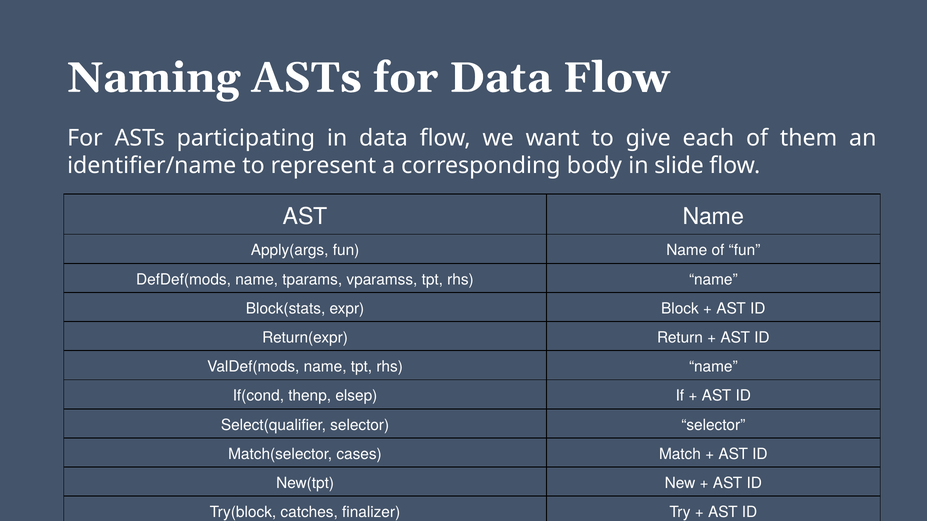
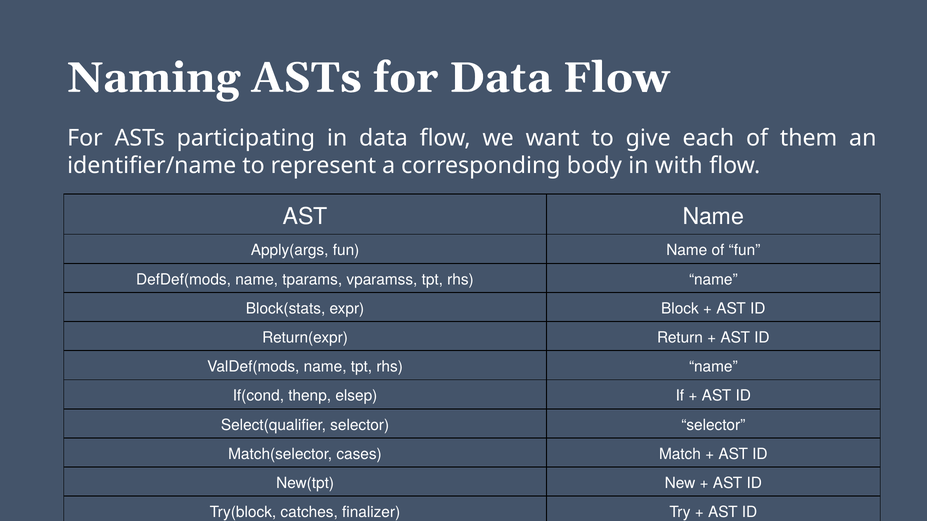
slide: slide -> with
